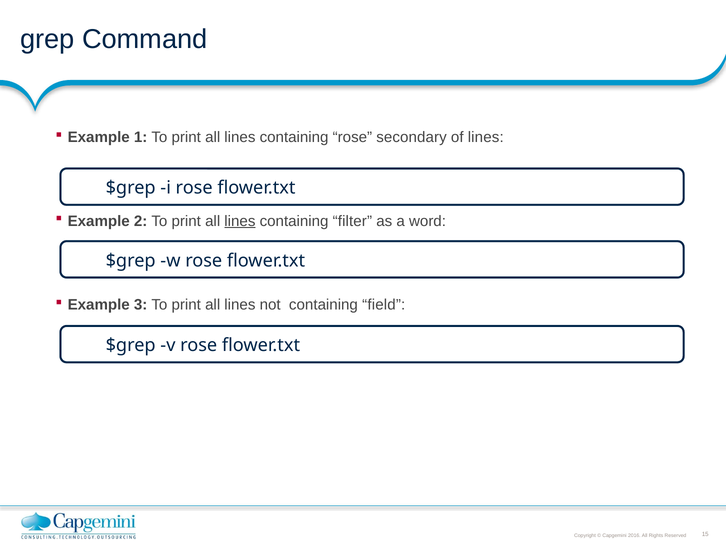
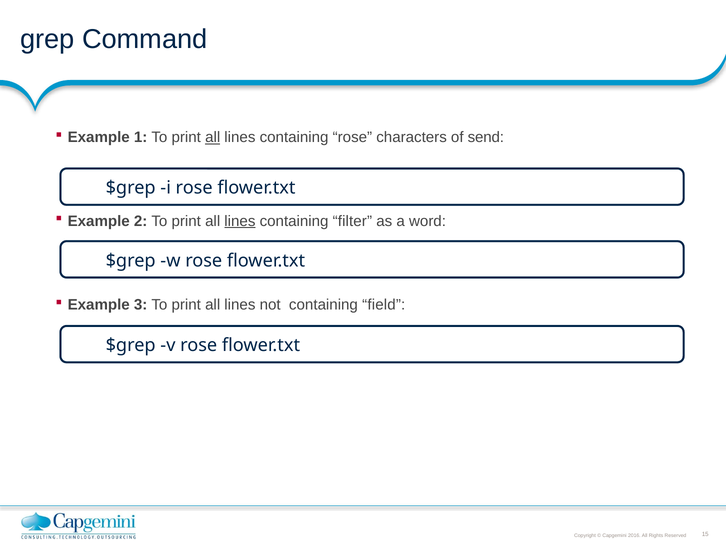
all at (213, 137) underline: none -> present
secondary: secondary -> characters
of lines: lines -> send
